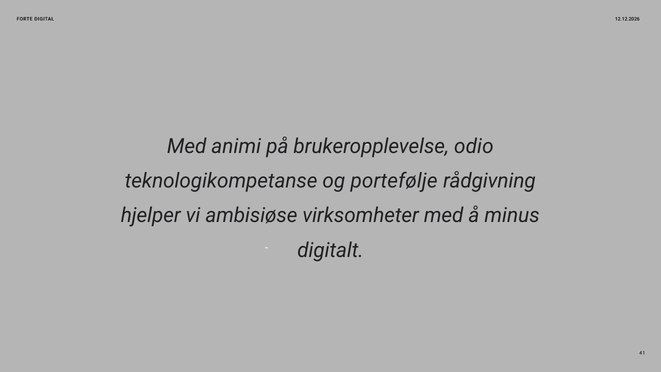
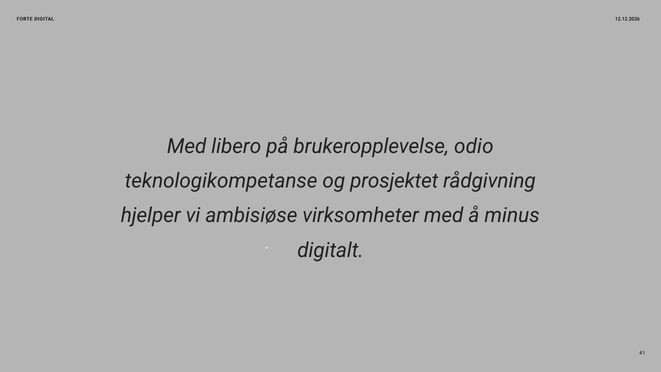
animi: animi -> libero
portefølje: portefølje -> prosjektet
